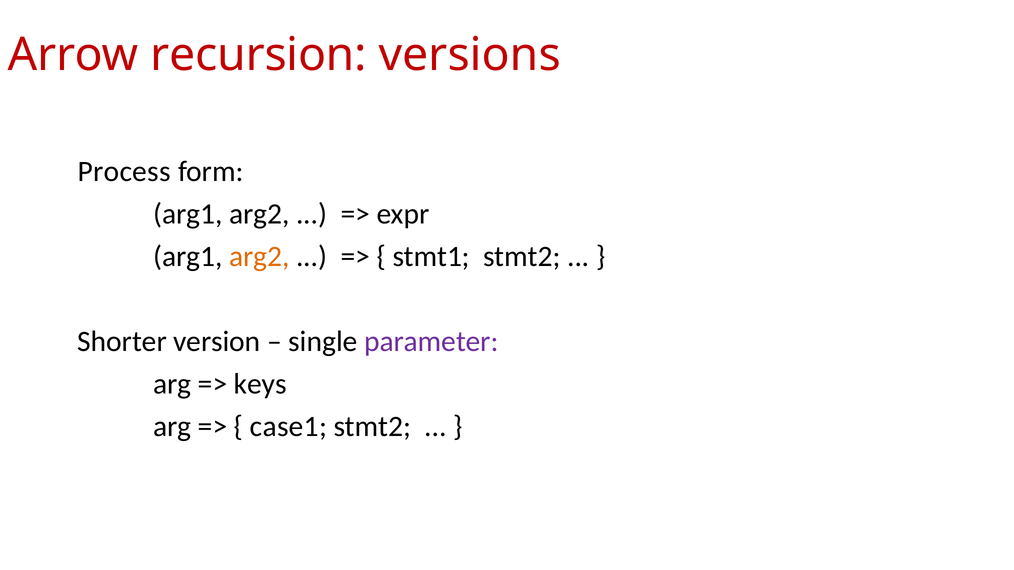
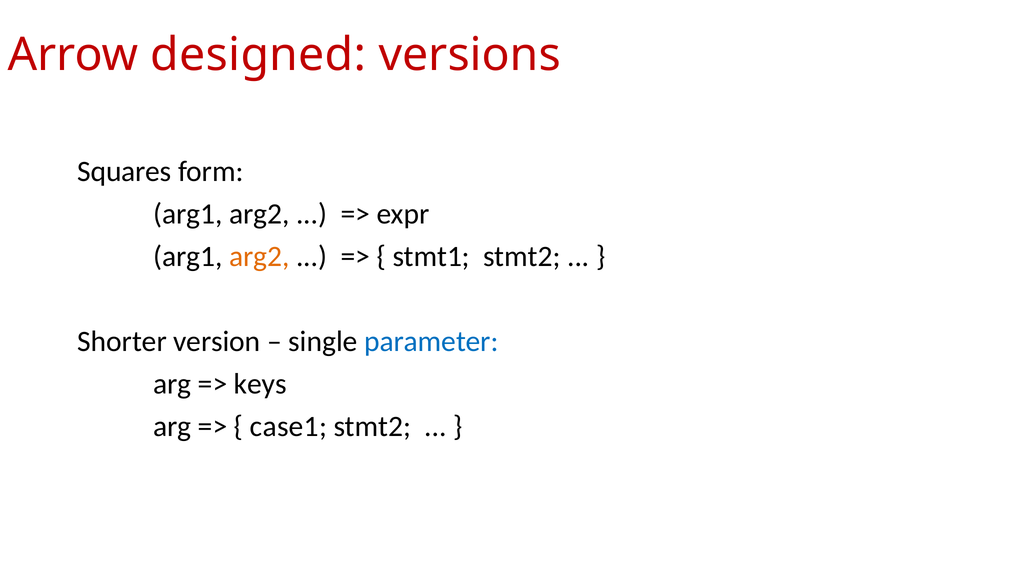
recursion: recursion -> designed
Process: Process -> Squares
parameter colour: purple -> blue
